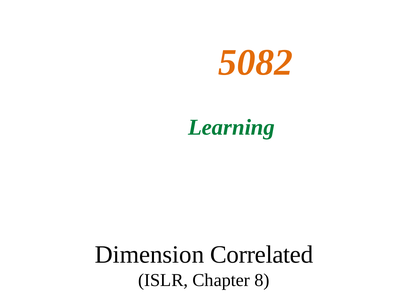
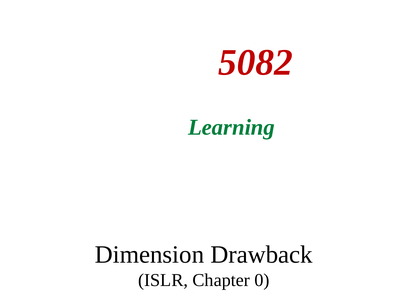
5082 colour: orange -> red
Correlated: Correlated -> Drawback
8: 8 -> 0
